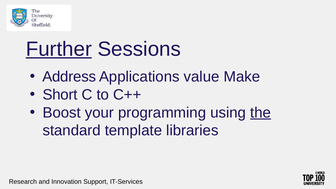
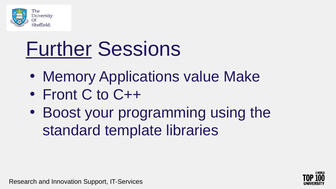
Address: Address -> Memory
Short: Short -> Front
the underline: present -> none
